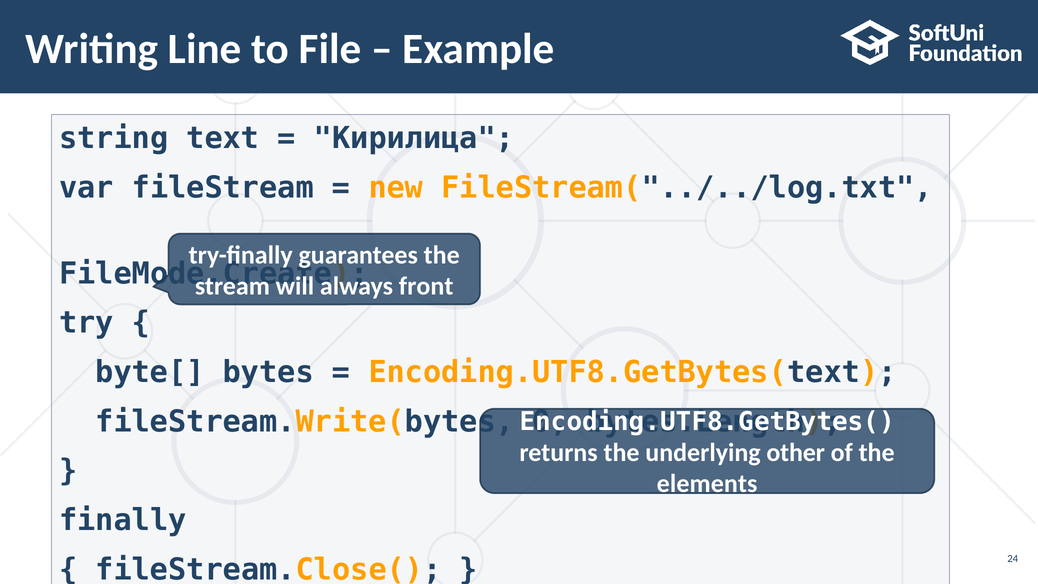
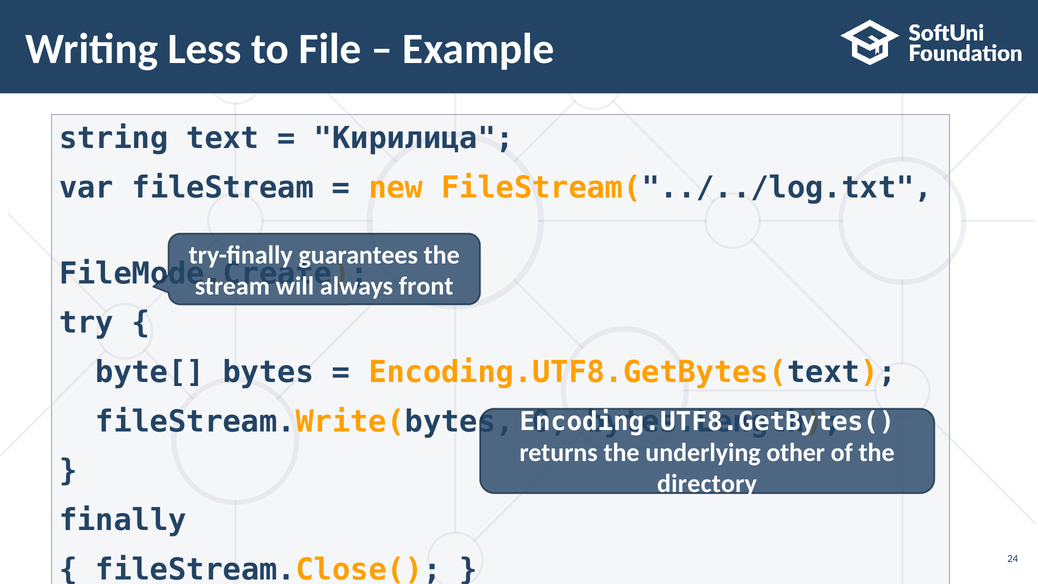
Line: Line -> Less
elements: elements -> directory
